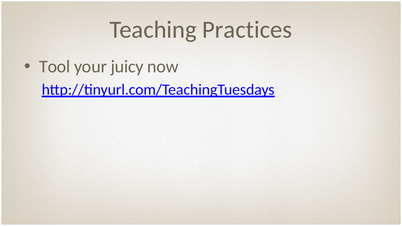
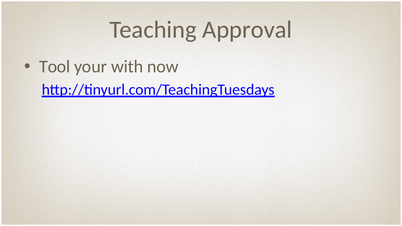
Practices: Practices -> Approval
juicy: juicy -> with
